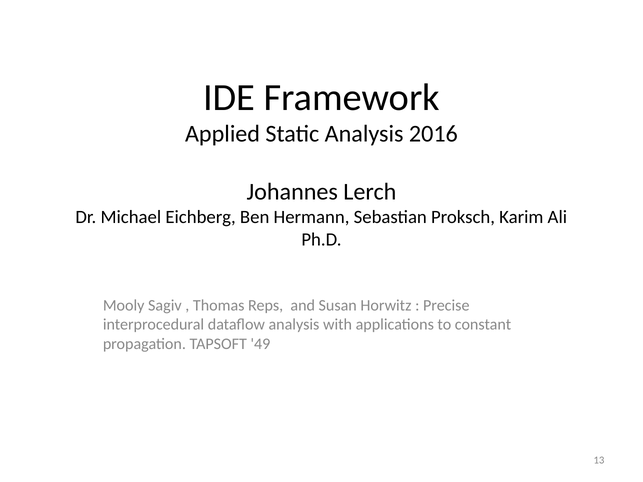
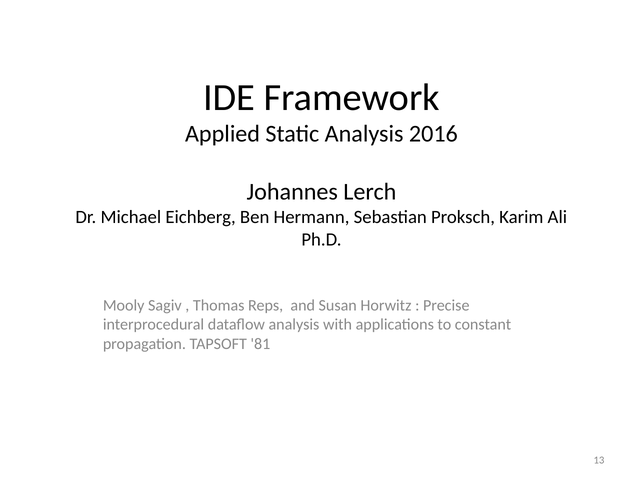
49: 49 -> 81
